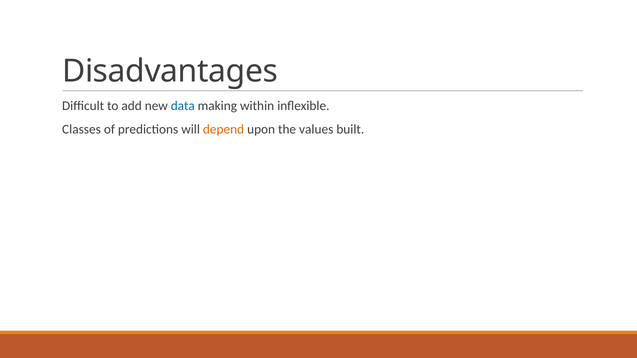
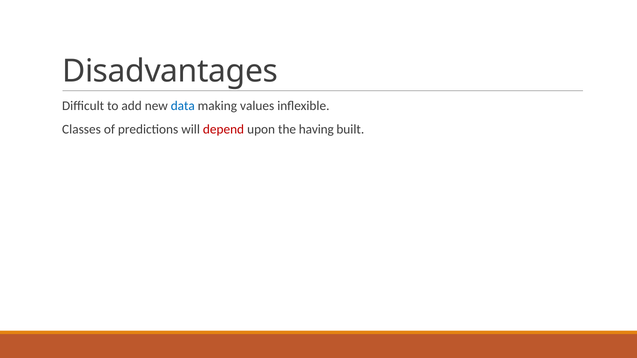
within: within -> values
depend colour: orange -> red
values: values -> having
